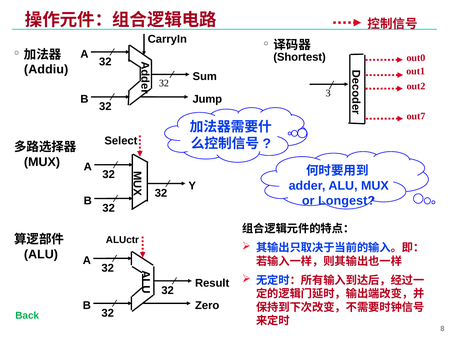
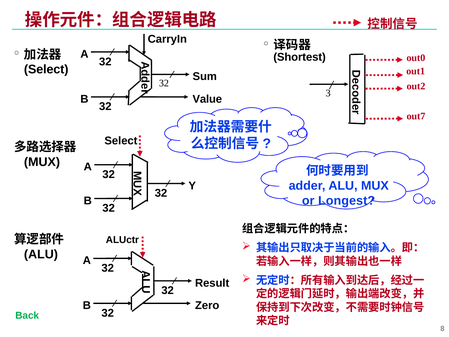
Addiu at (46, 69): Addiu -> Select
Jump: Jump -> Value
